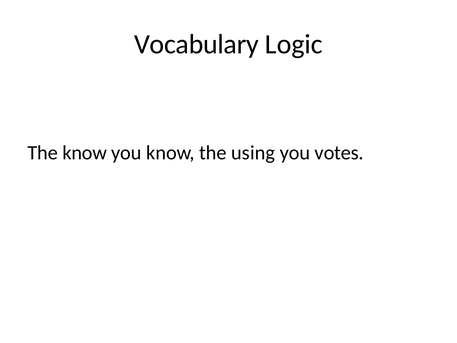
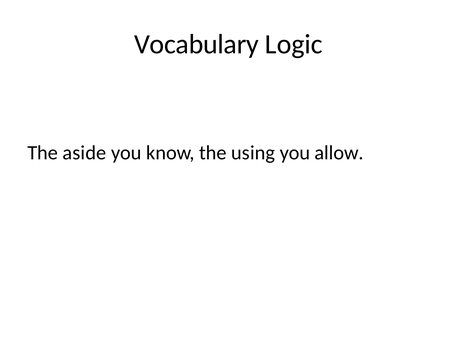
The know: know -> aside
votes: votes -> allow
